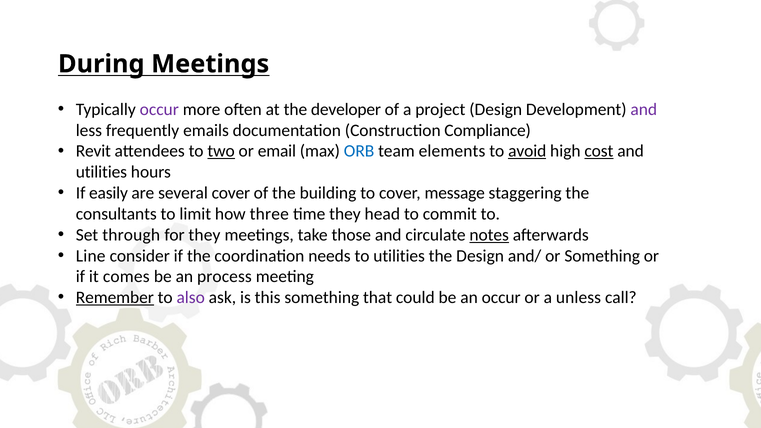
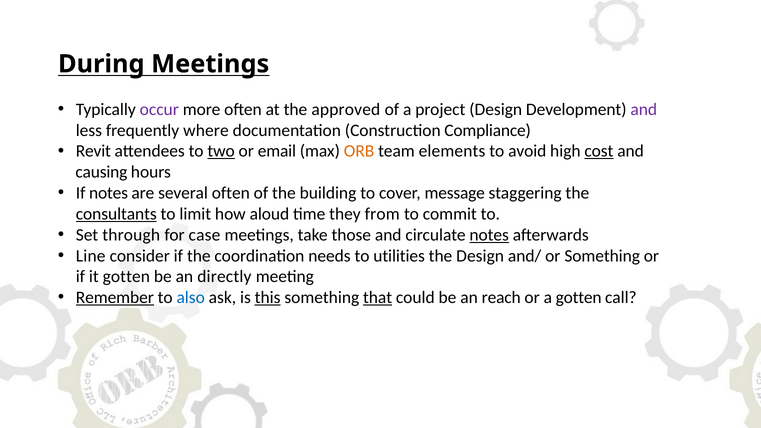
developer: developer -> approved
emails: emails -> where
ORB colour: blue -> orange
avoid underline: present -> none
utilities at (101, 172): utilities -> causing
If easily: easily -> notes
several cover: cover -> often
consultants underline: none -> present
three: three -> aloud
head: head -> from
for they: they -> case
it comes: comes -> gotten
process: process -> directly
also colour: purple -> blue
this underline: none -> present
that underline: none -> present
an occur: occur -> reach
a unless: unless -> gotten
